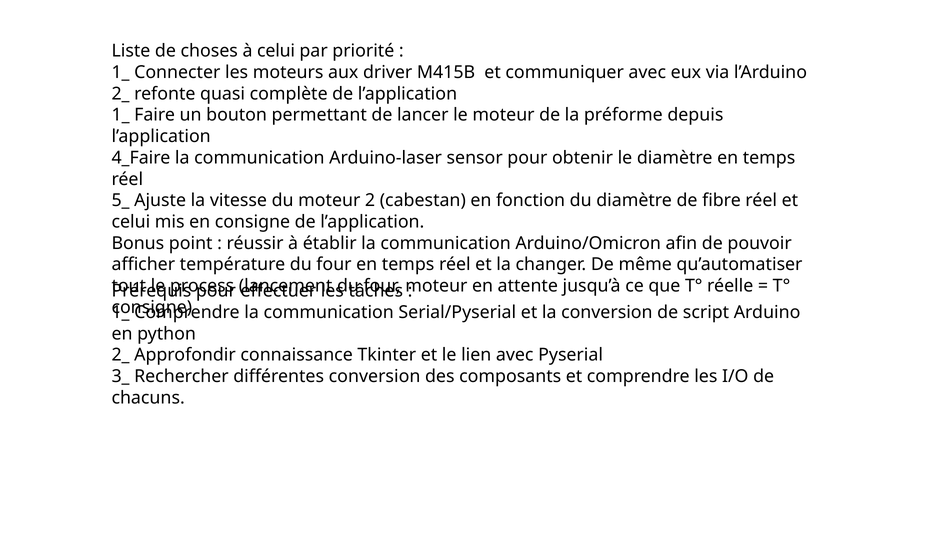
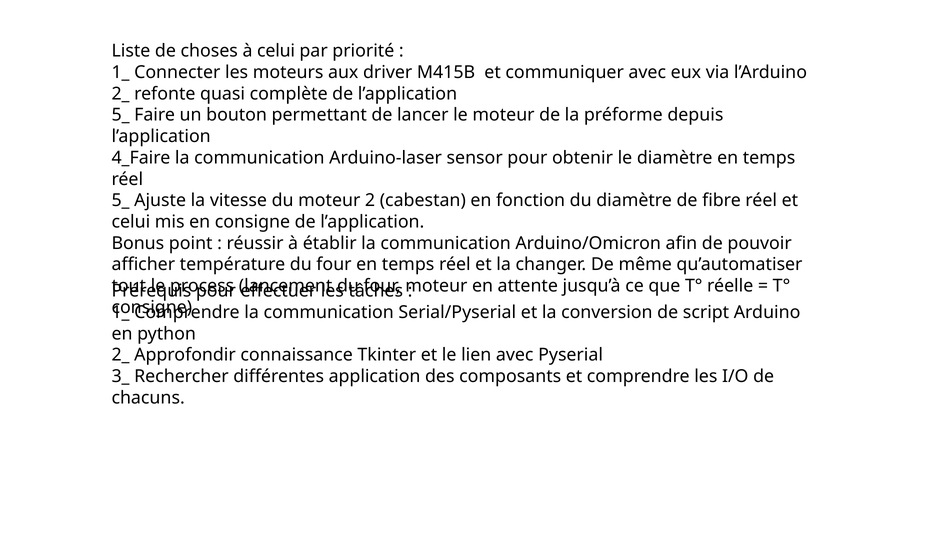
1_ at (121, 115): 1_ -> 5_
différentes conversion: conversion -> application
